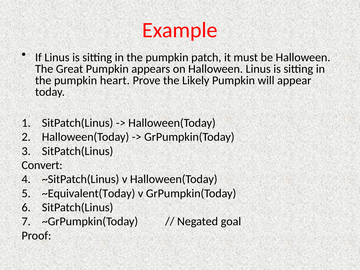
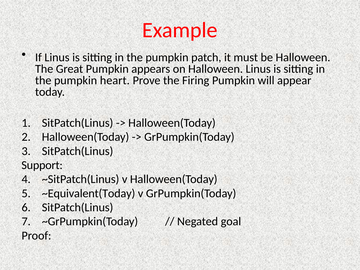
Likely: Likely -> Firing
Convert: Convert -> Support
